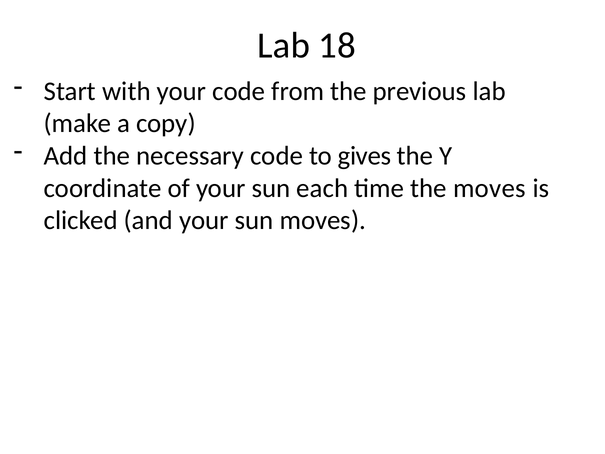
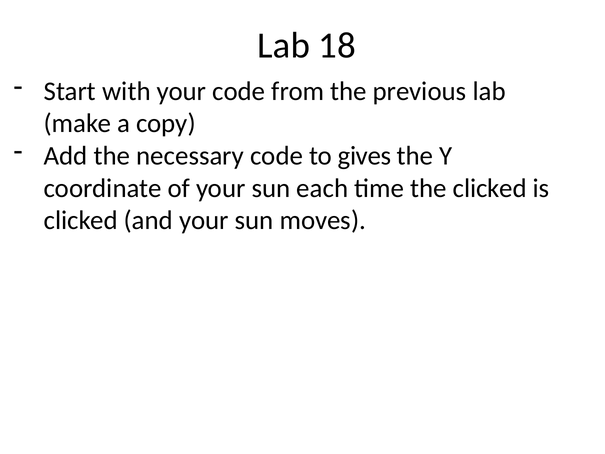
the moves: moves -> clicked
